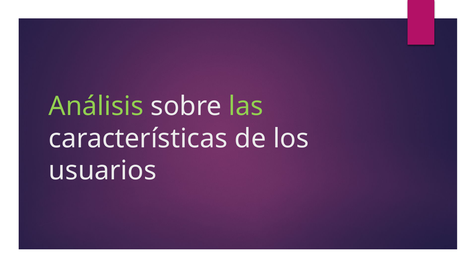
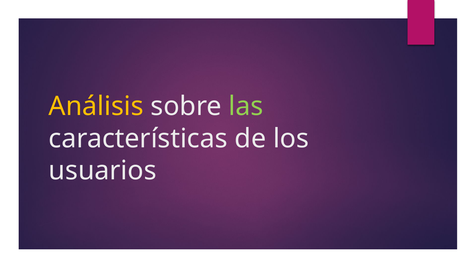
Análisis colour: light green -> yellow
